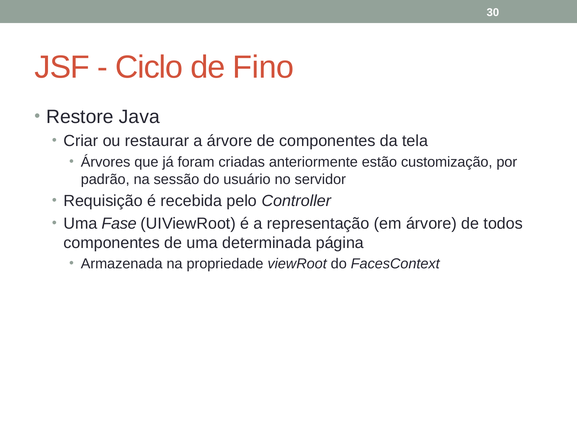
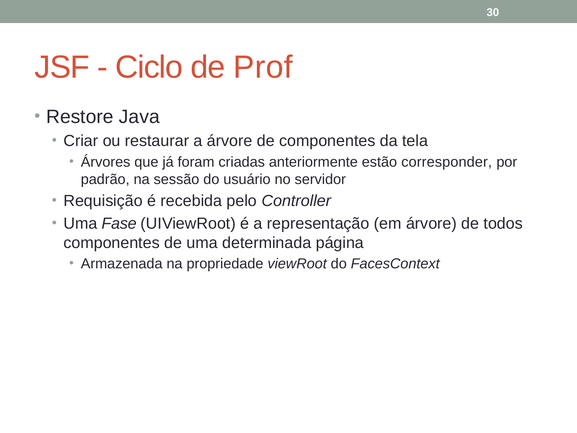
Fino: Fino -> Prof
customização: customização -> corresponder
